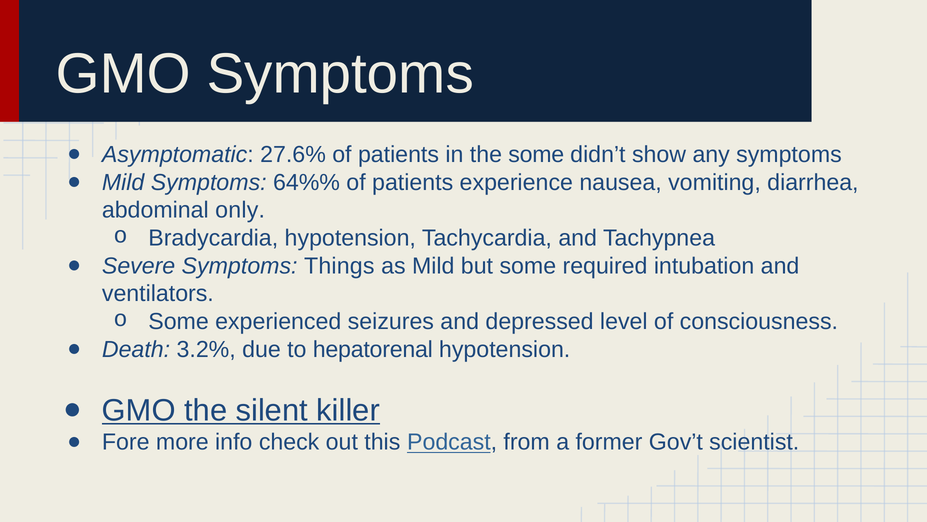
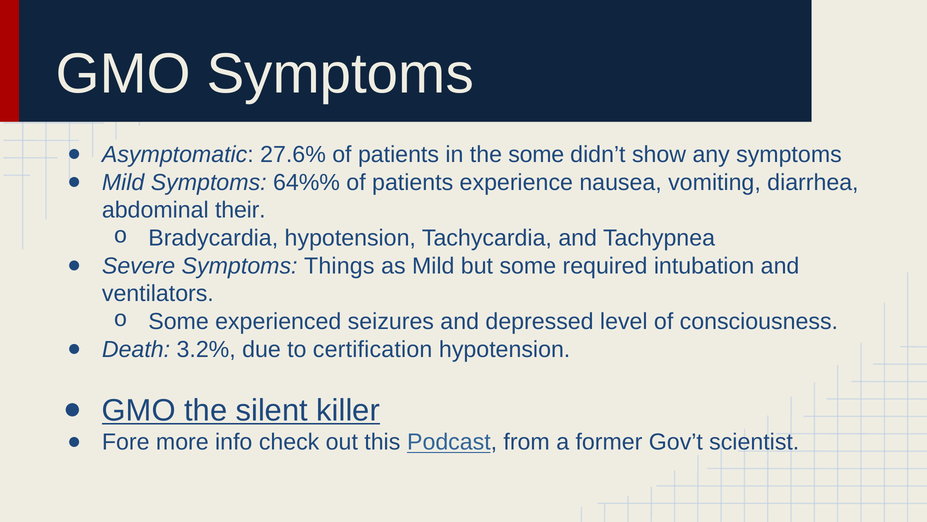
only: only -> their
hepatorenal: hepatorenal -> certification
